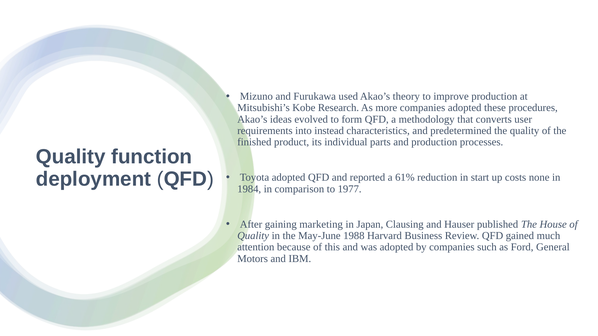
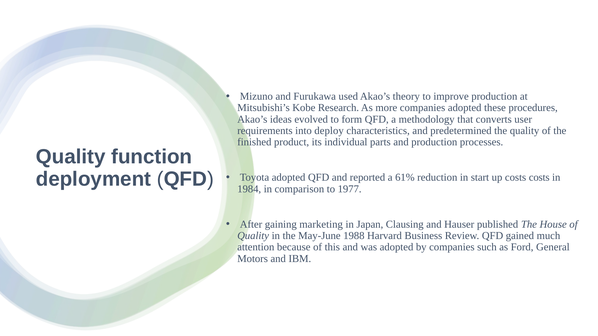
instead: instead -> deploy
costs none: none -> costs
